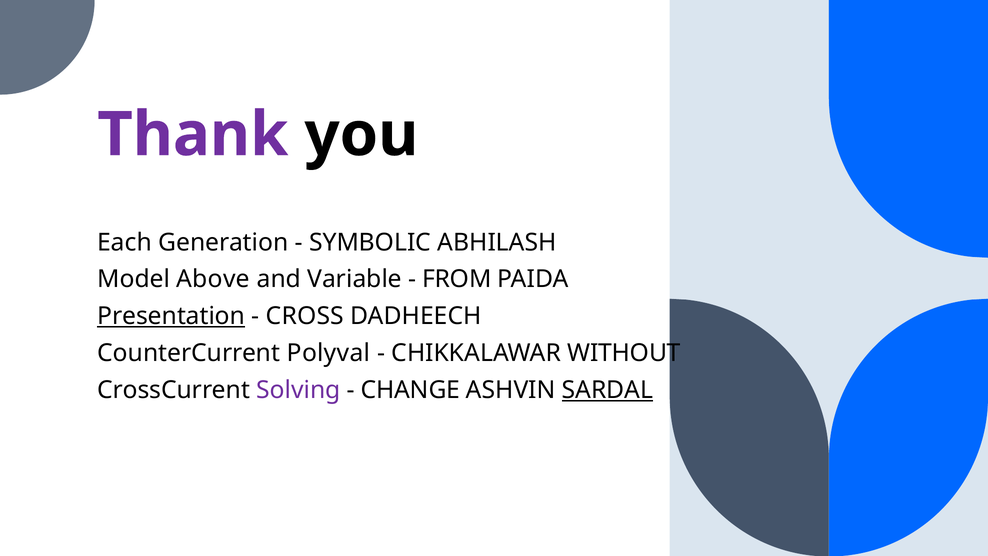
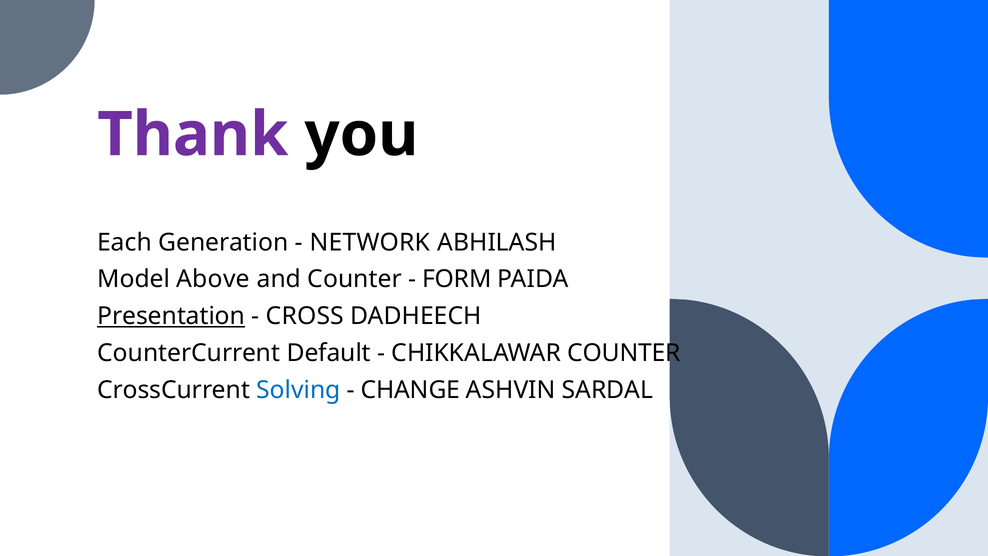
SYMBOLIC: SYMBOLIC -> NETWORK
and Variable: Variable -> Counter
FROM: FROM -> FORM
Polyval: Polyval -> Default
CHIKKALAWAR WITHOUT: WITHOUT -> COUNTER
Solving colour: purple -> blue
SARDAL underline: present -> none
